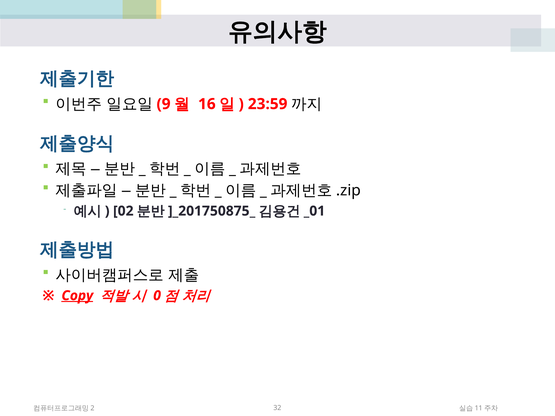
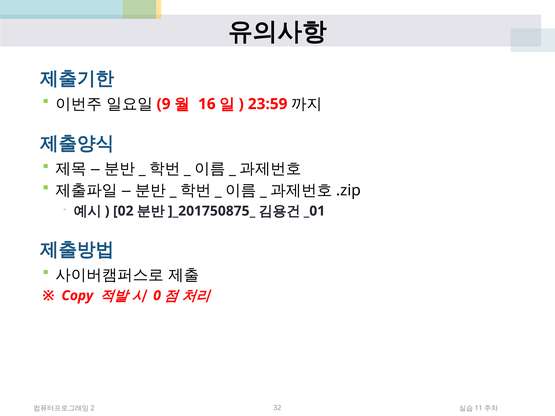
Copy underline: present -> none
